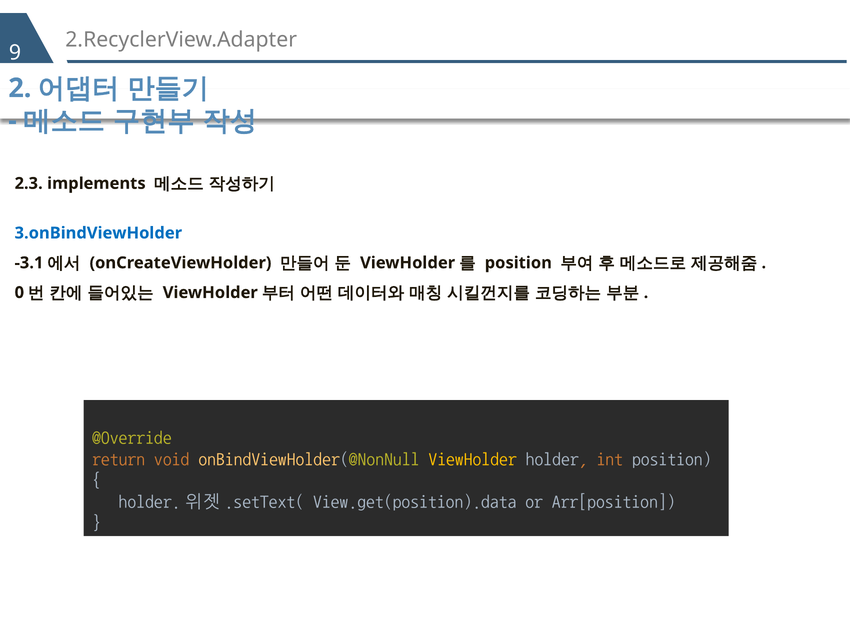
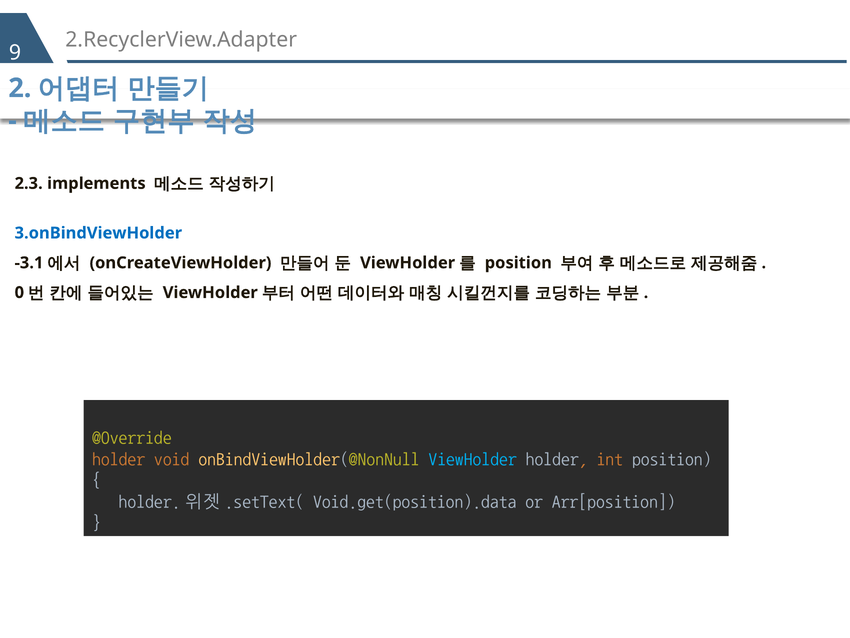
return at (119, 458): return -> holder
ViewHolder at (473, 458) colour: yellow -> light blue
View.get(position).data: View.get(position).data -> Void.get(position).data
